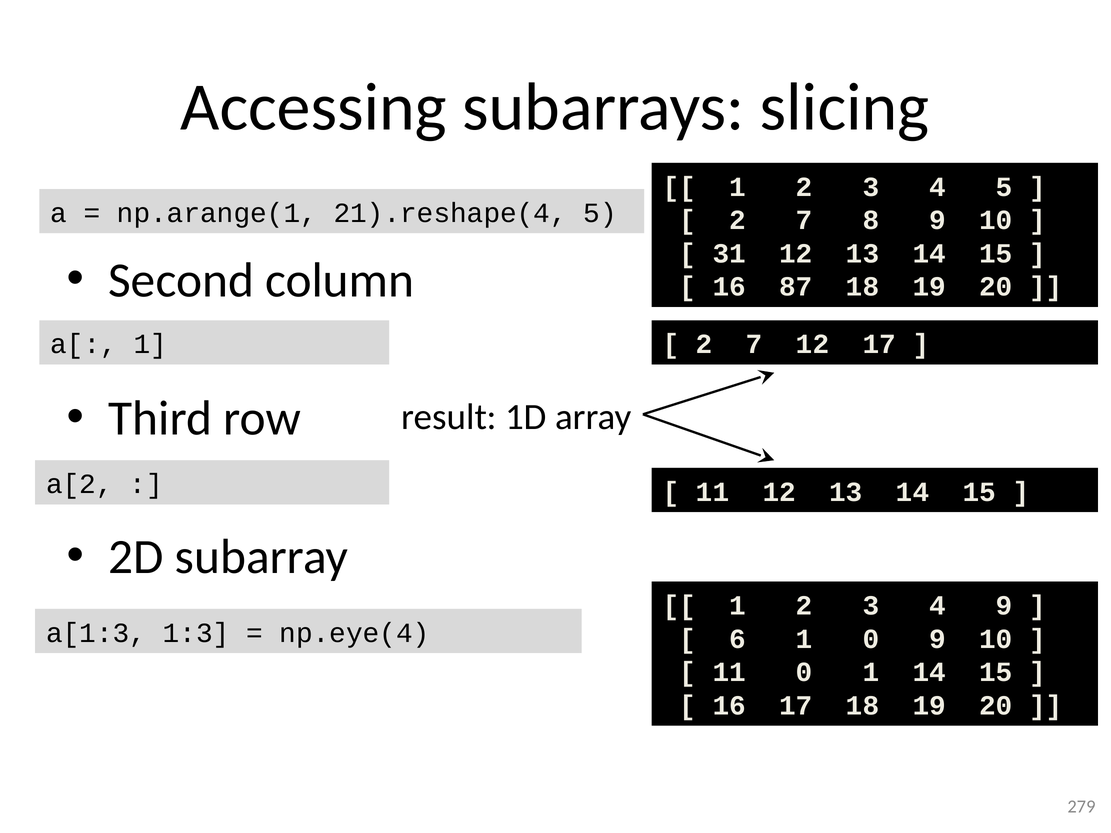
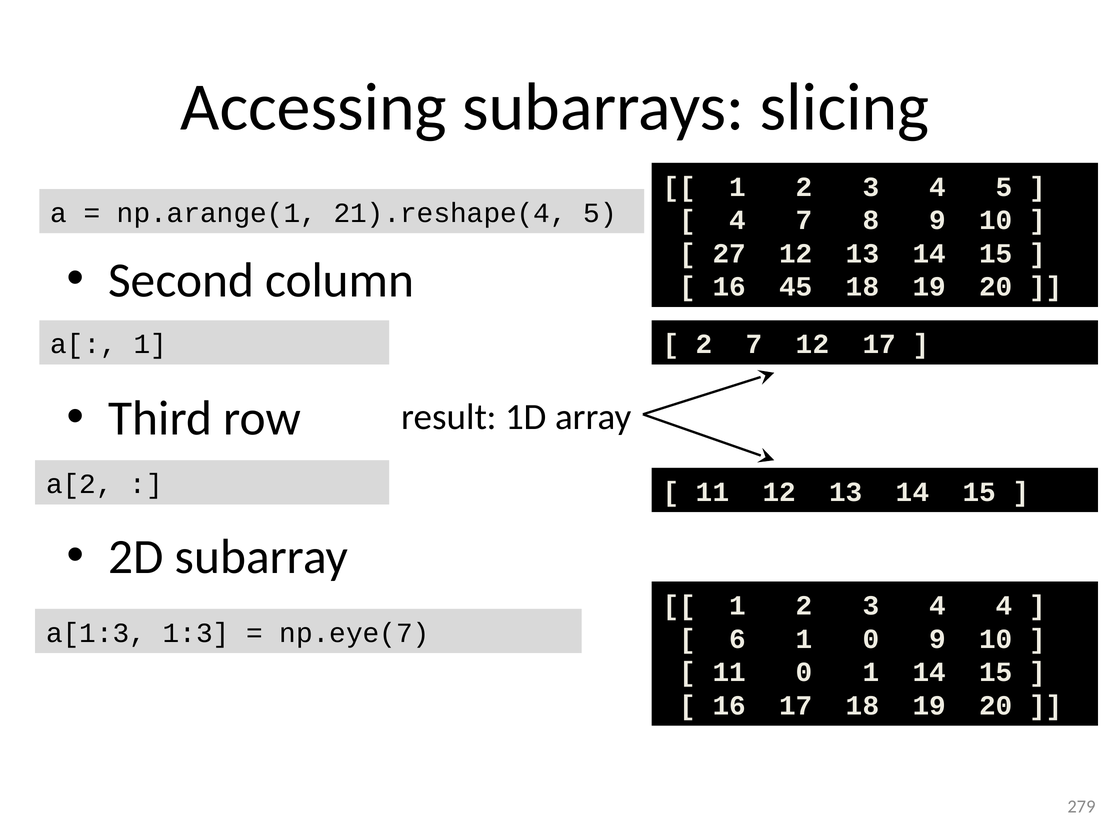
2 at (738, 220): 2 -> 4
31: 31 -> 27
87: 87 -> 45
4 9: 9 -> 4
np.eye(4: np.eye(4 -> np.eye(7
